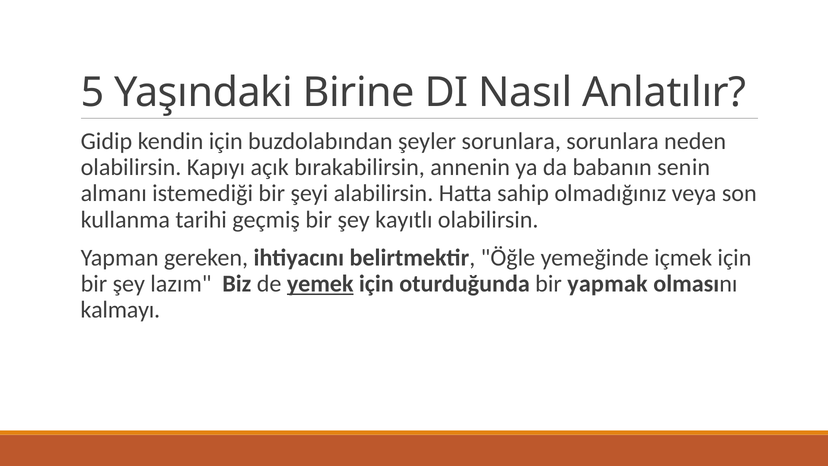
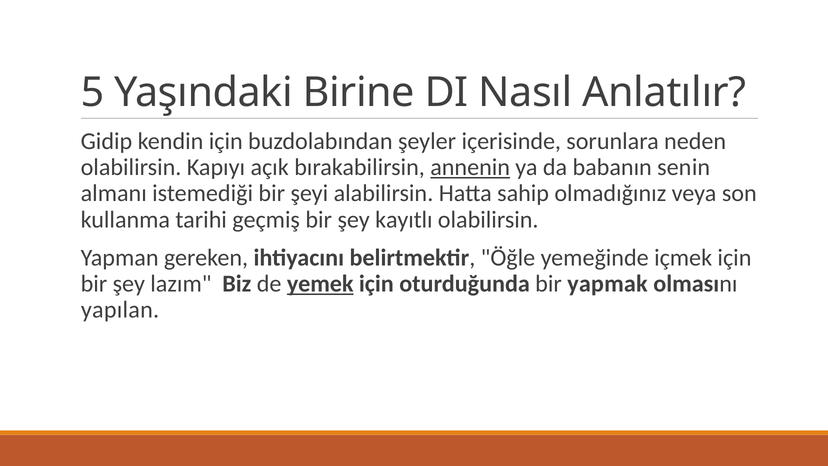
şeyler sorunlara: sorunlara -> içerisinde
annenin underline: none -> present
kalmayı: kalmayı -> yapılan
